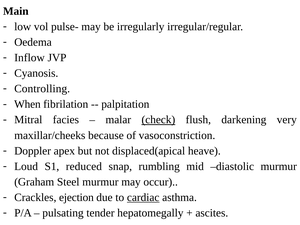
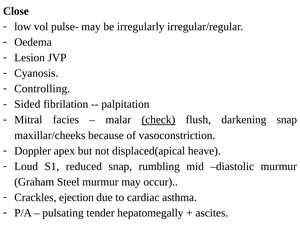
Main: Main -> Close
Inflow: Inflow -> Lesion
When: When -> Sided
darkening very: very -> snap
cardiac underline: present -> none
